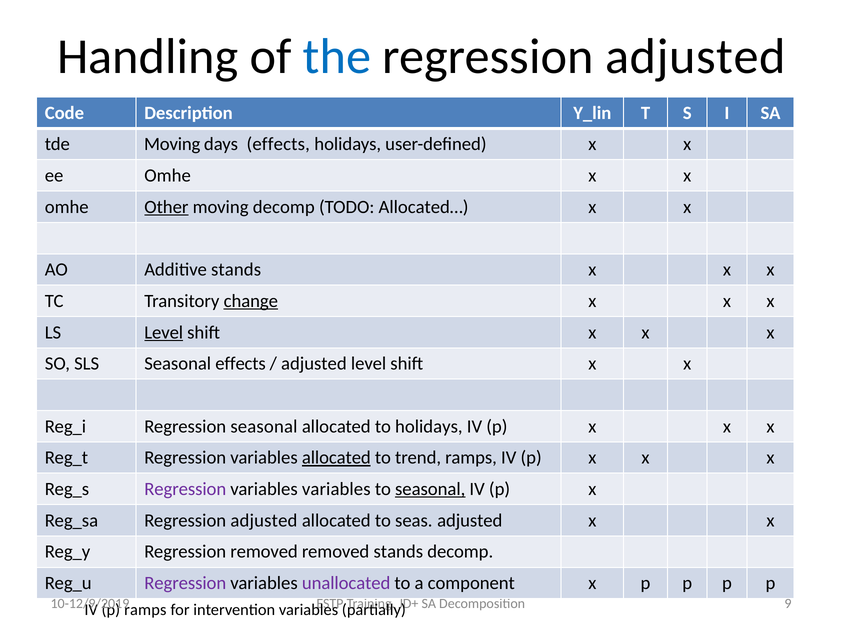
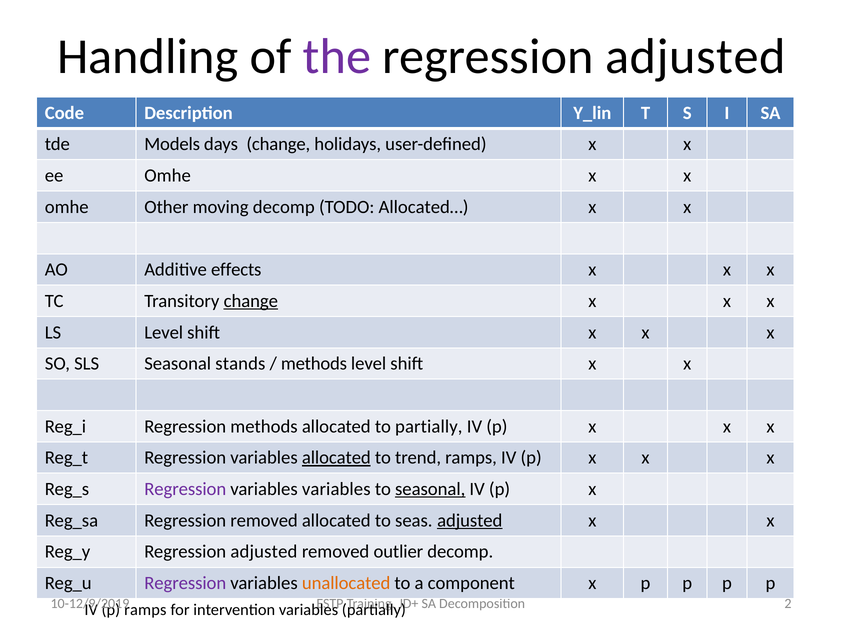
the colour: blue -> purple
tde Moving: Moving -> Models
days effects: effects -> change
Other underline: present -> none
Additive stands: stands -> effects
Level at (164, 332) underline: present -> none
Seasonal effects: effects -> stands
adjusted at (314, 363): adjusted -> methods
Regression seasonal: seasonal -> methods
to holidays: holidays -> partially
adjusted at (264, 520): adjusted -> removed
adjusted at (470, 520) underline: none -> present
removed at (264, 551): removed -> adjusted
removed stands: stands -> outlier
unallocated colour: purple -> orange
9: 9 -> 2
